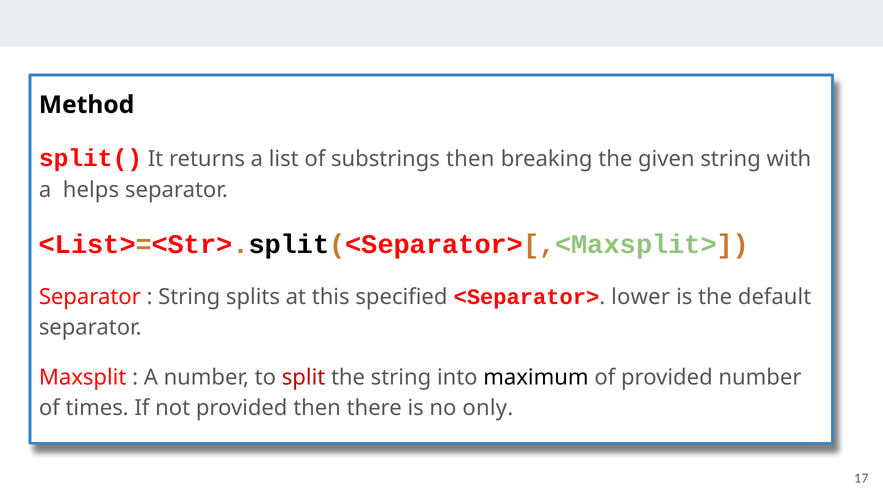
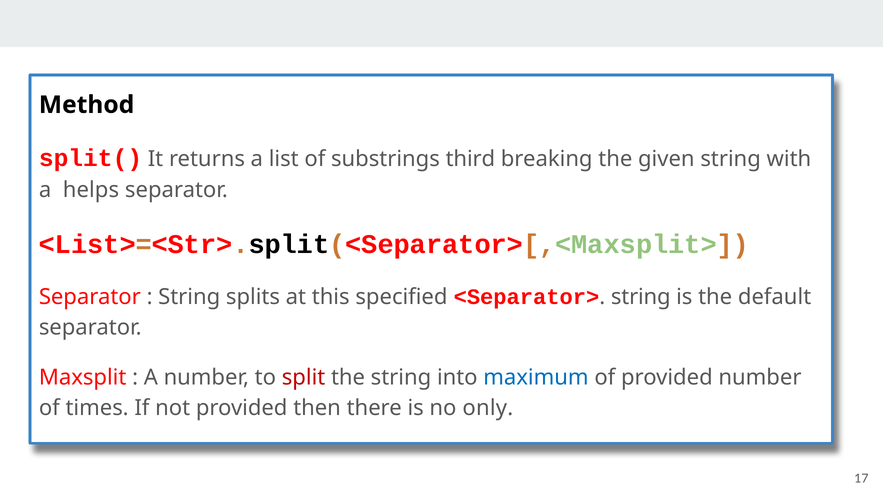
substrings then: then -> third
<Separator> lower: lower -> string
maximum colour: black -> blue
